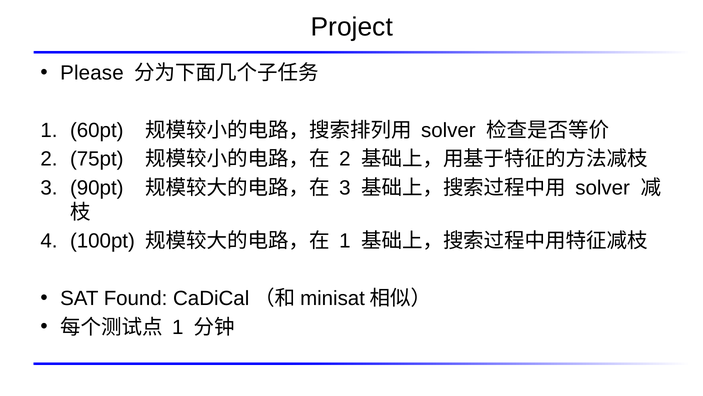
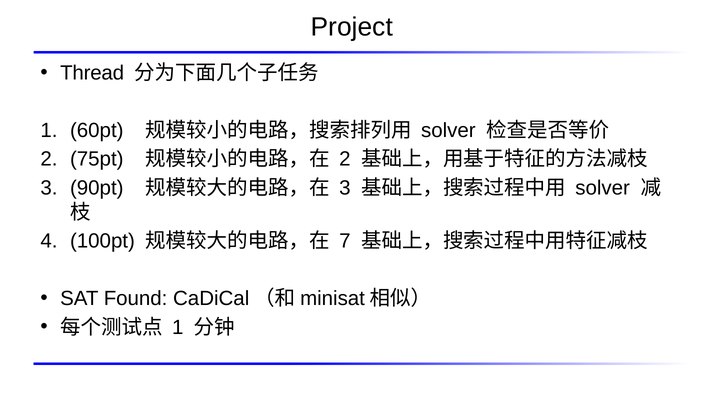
Please: Please -> Thread
1 at (345, 241): 1 -> 7
